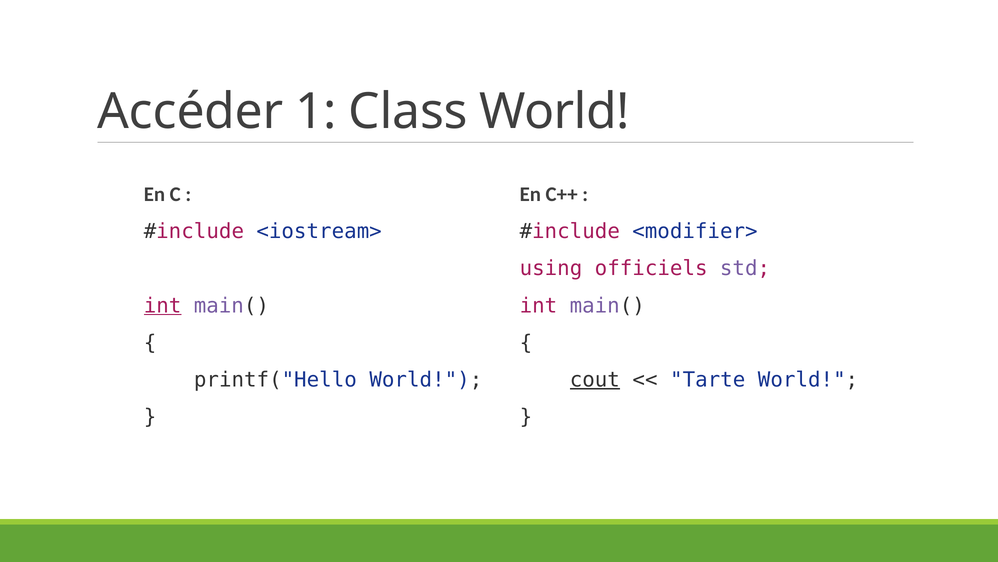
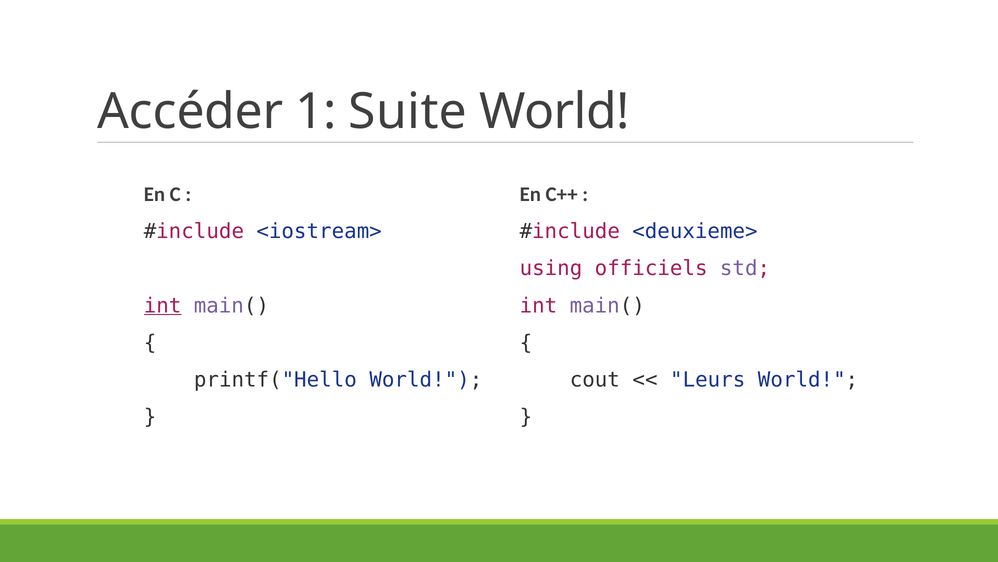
Class: Class -> Suite
<modifier>: <modifier> -> <deuxieme>
cout underline: present -> none
Tarte: Tarte -> Leurs
